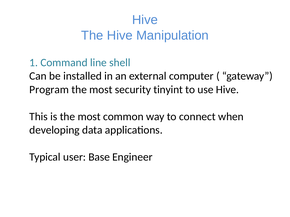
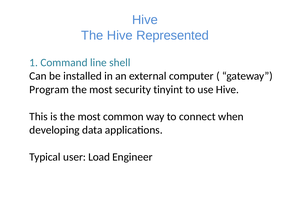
Manipulation: Manipulation -> Represented
Base: Base -> Load
